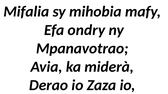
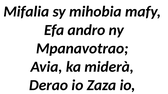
ondry: ondry -> andro
